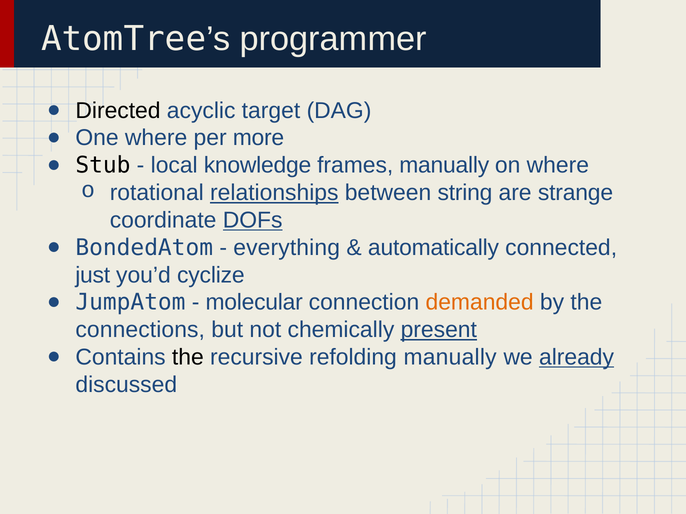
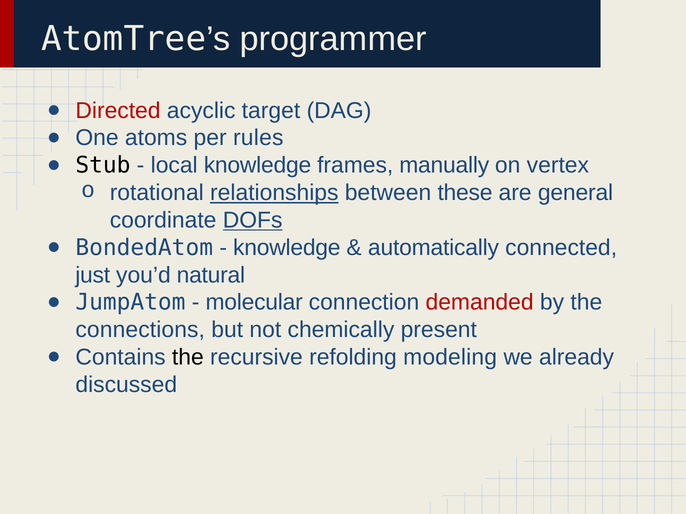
Directed colour: black -> red
One where: where -> atoms
more: more -> rules
on where: where -> vertex
string: string -> these
strange: strange -> general
everything at (287, 248): everything -> knowledge
cyclize: cyclize -> natural
demanded colour: orange -> red
present underline: present -> none
refolding manually: manually -> modeling
already underline: present -> none
